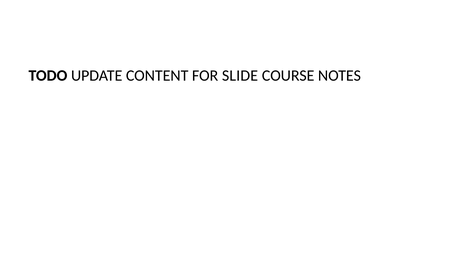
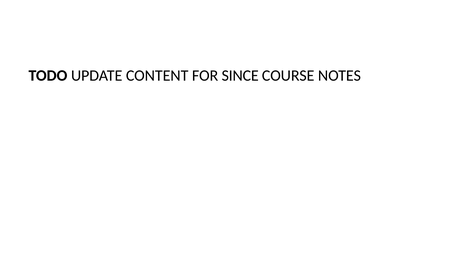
SLIDE: SLIDE -> SINCE
